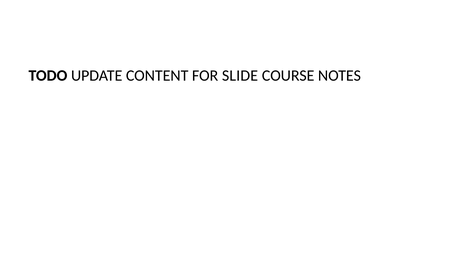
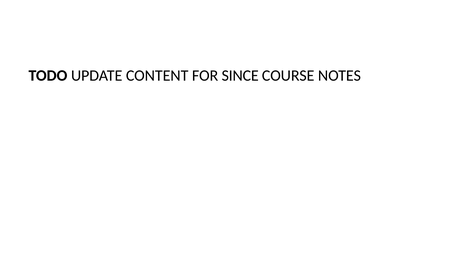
SLIDE: SLIDE -> SINCE
